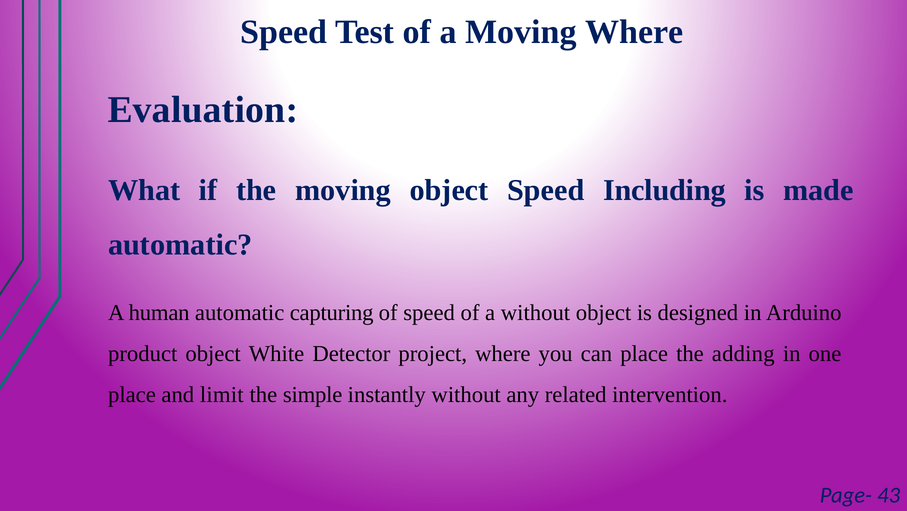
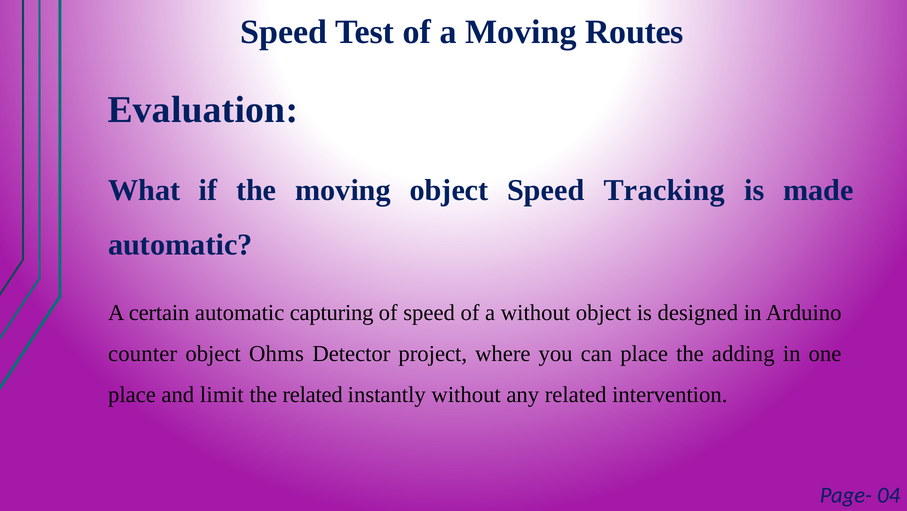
Moving Where: Where -> Routes
Including: Including -> Tracking
human: human -> certain
product: product -> counter
White: White -> Ohms
the simple: simple -> related
43: 43 -> 04
